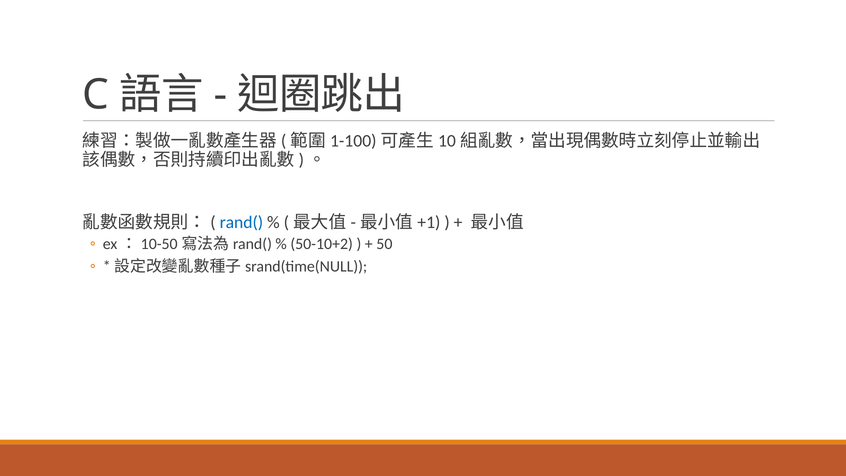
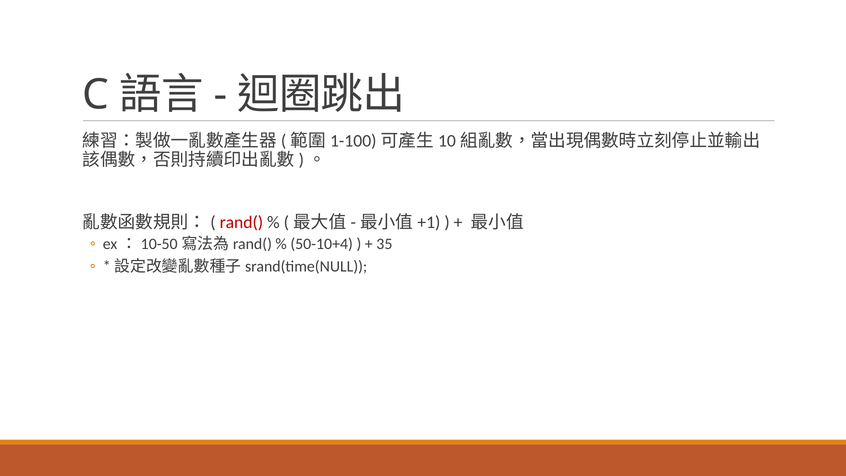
rand( colour: blue -> red
50-10+2: 50-10+2 -> 50-10+4
50: 50 -> 35
